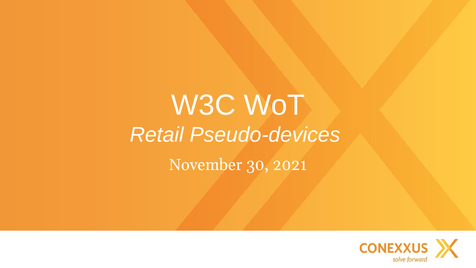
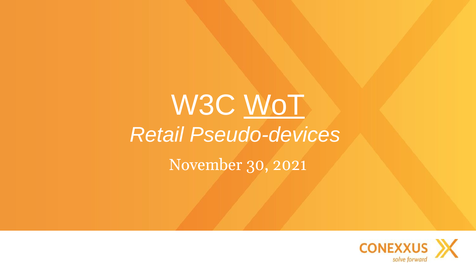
WoT underline: none -> present
